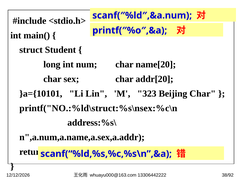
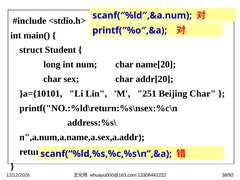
323: 323 -> 251
printf("NO.:%ld\struct:%s\nsex:%c\n: printf("NO.:%ld\struct:%s\nsex:%c\n -> printf("NO.:%ld\return:%s\nsex:%c\n
